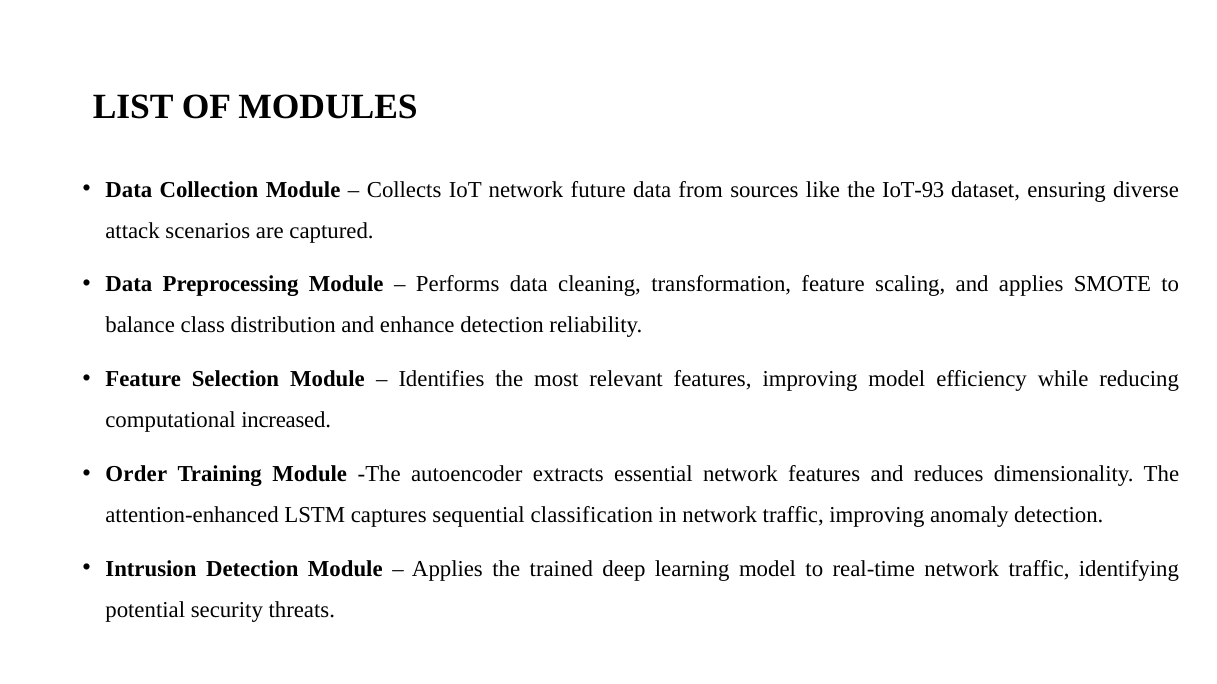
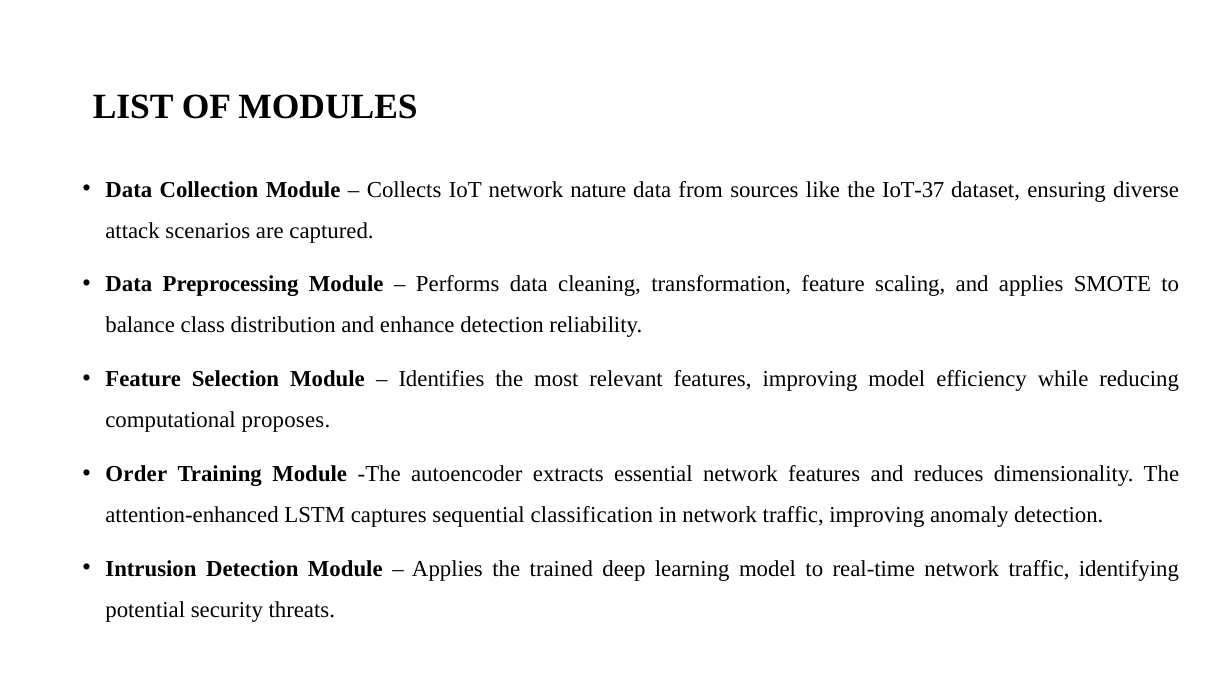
future: future -> nature
IoT-93: IoT-93 -> IoT-37
increased: increased -> proposes
